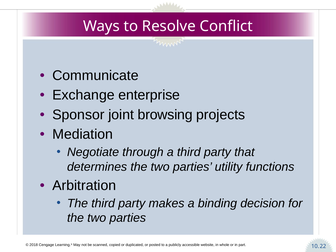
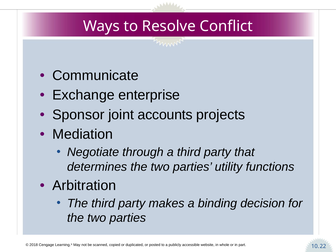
browsing: browsing -> accounts
